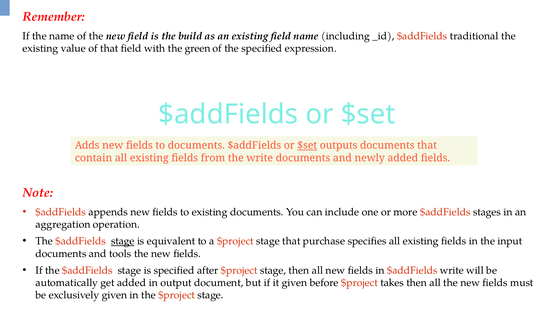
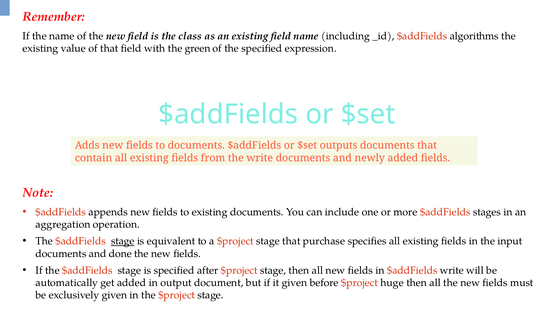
build: build -> class
traditional: traditional -> algorithms
$set at (307, 145) underline: present -> none
tools: tools -> done
takes: takes -> huge
